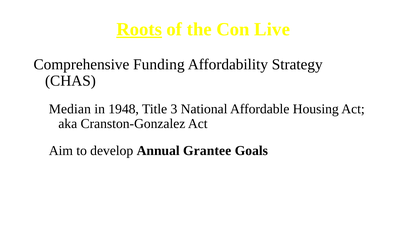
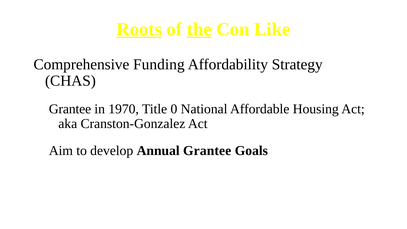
the underline: none -> present
Live: Live -> Like
Median at (70, 109): Median -> Grantee
1948: 1948 -> 1970
3: 3 -> 0
